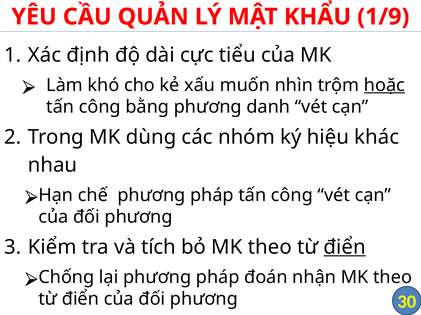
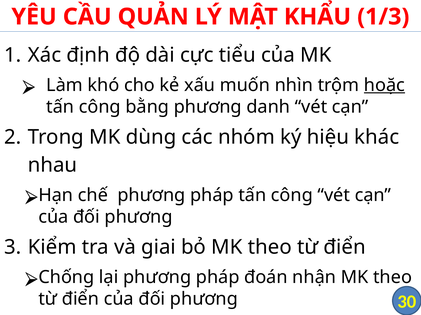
1/9: 1/9 -> 1/3
tích: tích -> giai
điển at (345, 248) underline: present -> none
